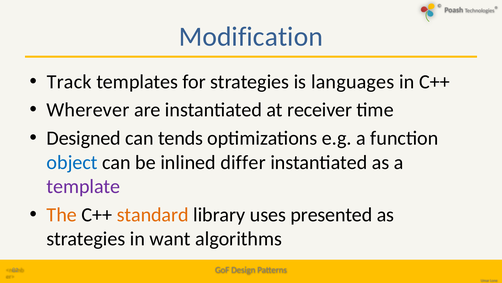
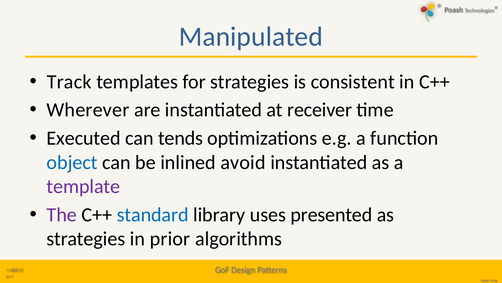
Modification: Modification -> Manipulated
languages: languages -> consistent
Designed: Designed -> Executed
differ: differ -> avoid
The colour: orange -> purple
standard colour: orange -> blue
want: want -> prior
